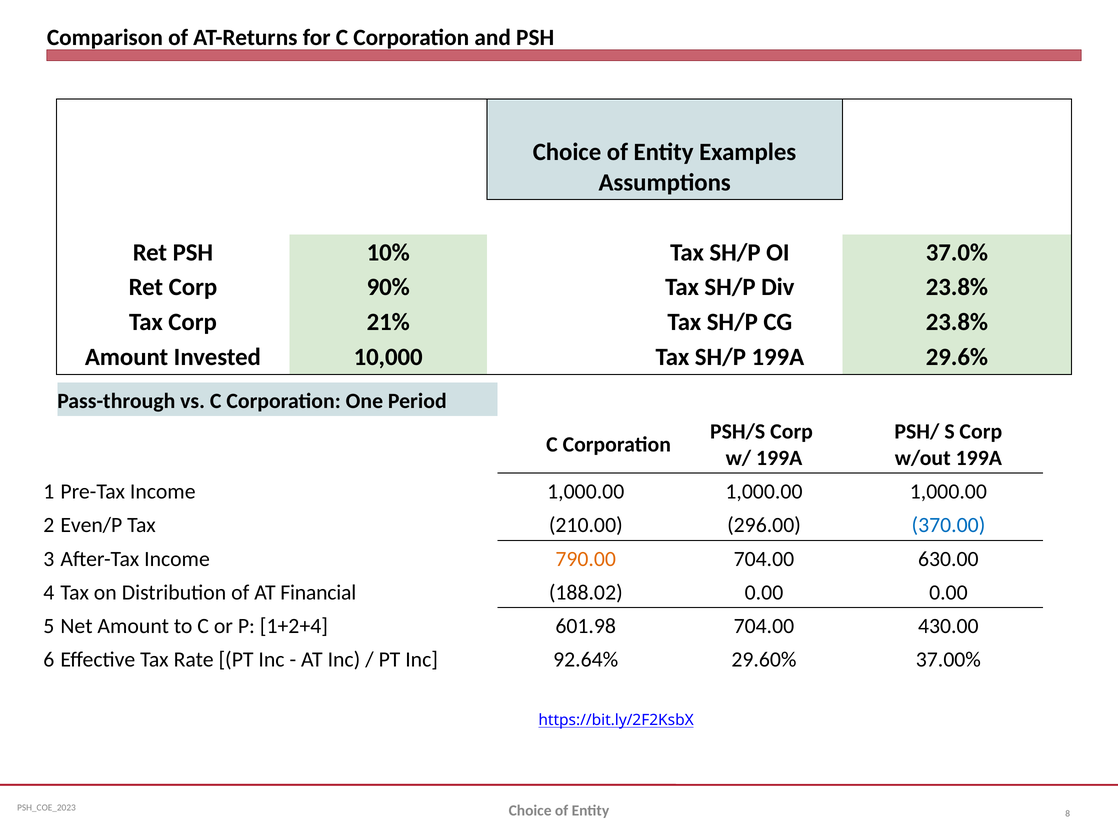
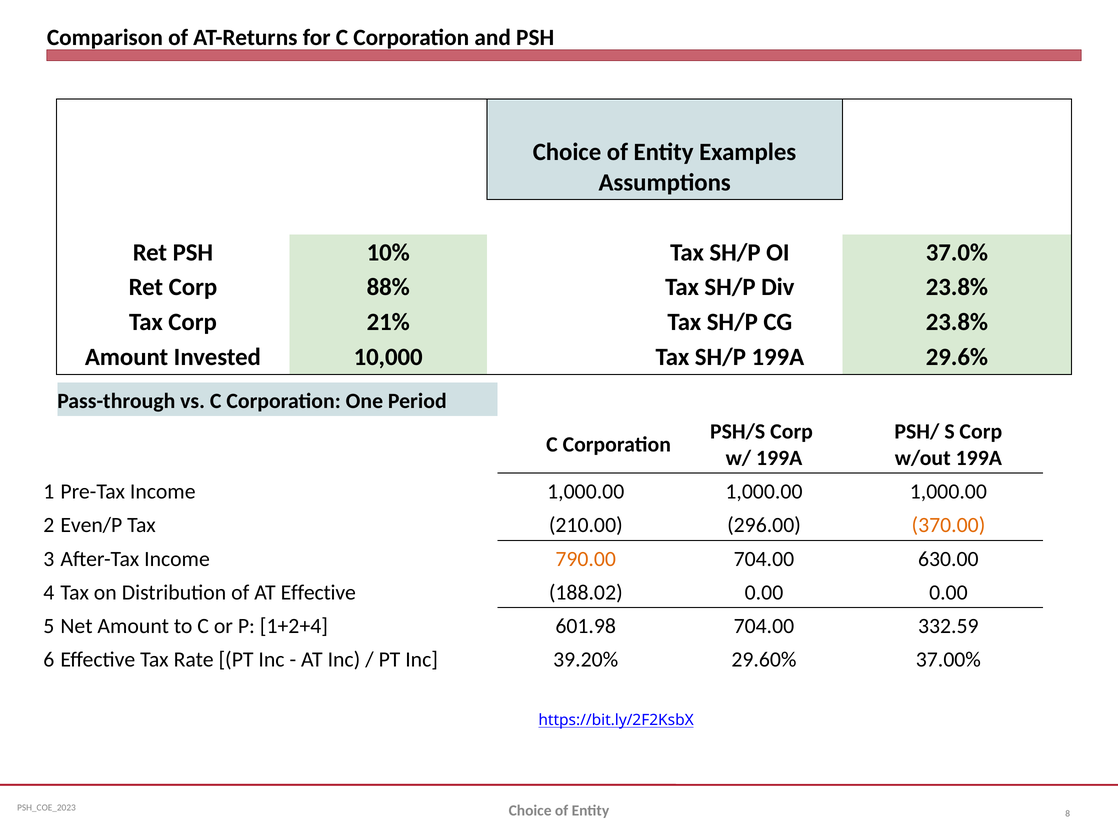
90%: 90% -> 88%
370.00 colour: blue -> orange
AT Financial: Financial -> Effective
430.00: 430.00 -> 332.59
92.64%: 92.64% -> 39.20%
